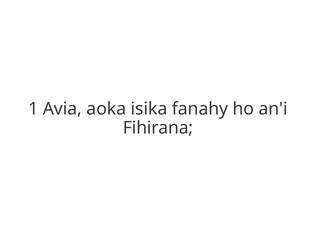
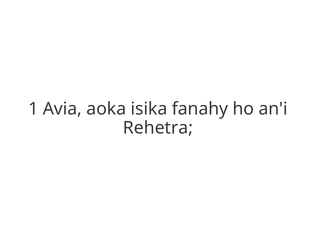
Fihirana: Fihirana -> Rehetra
